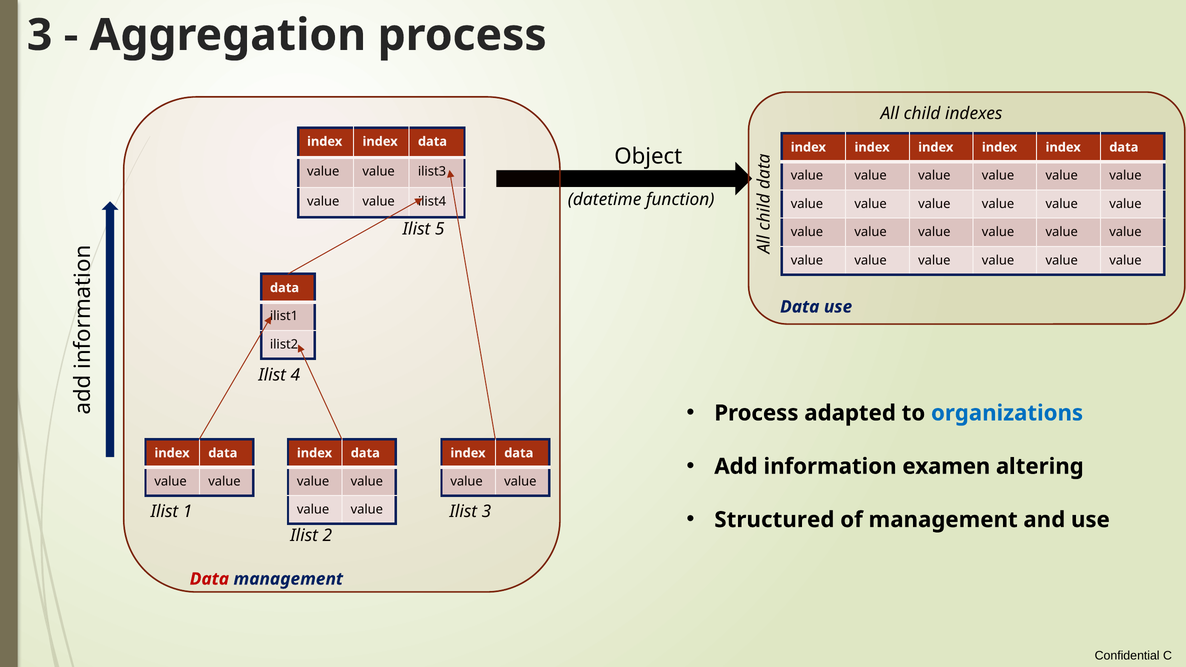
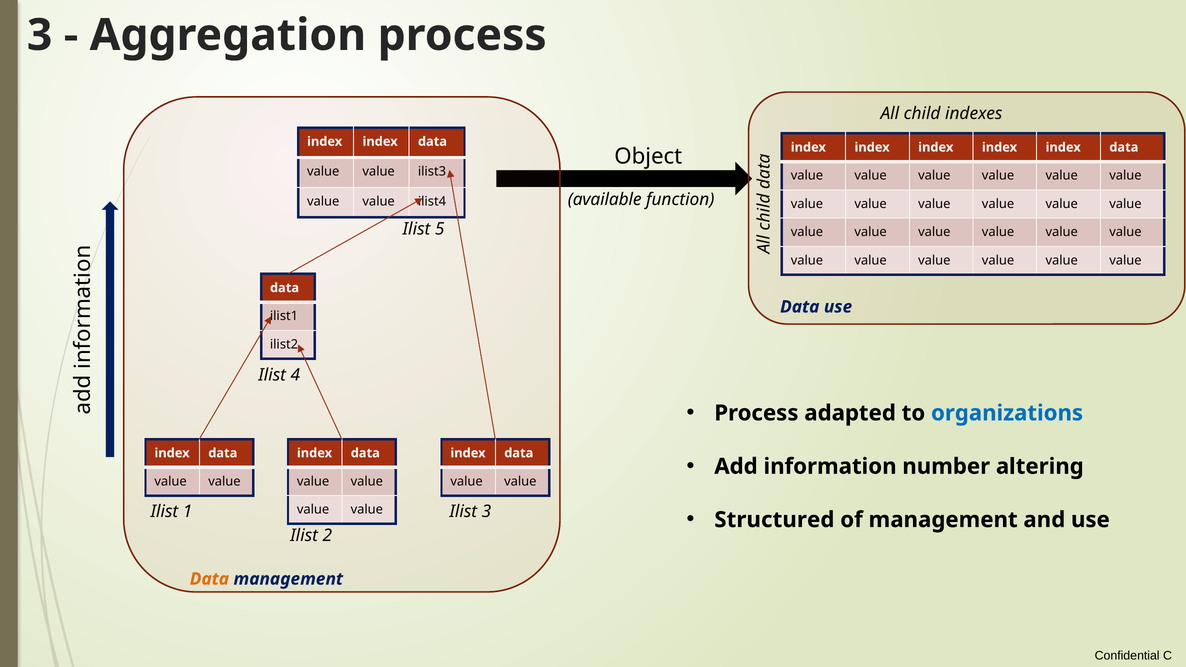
datetime: datetime -> available
examen: examen -> number
Data at (209, 579) colour: red -> orange
